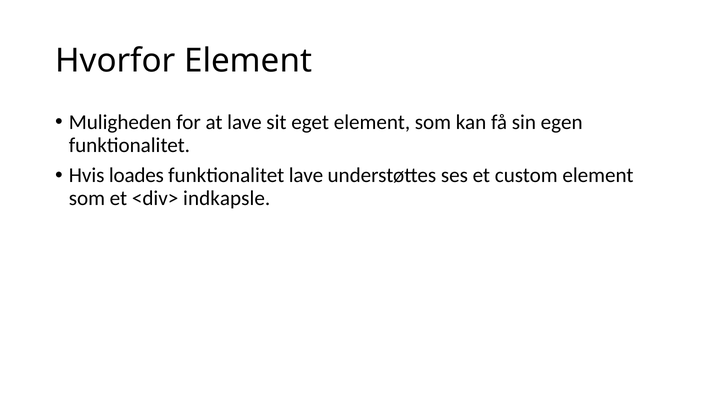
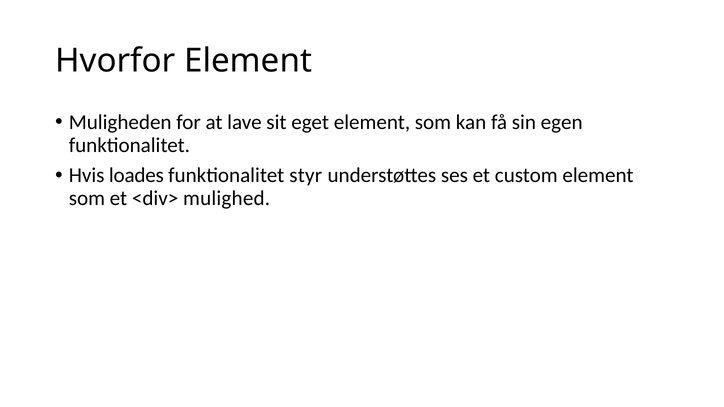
funktionalitet lave: lave -> styr
indkapsle: indkapsle -> mulighed
